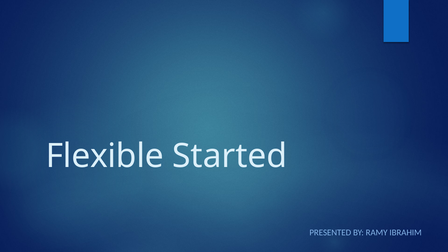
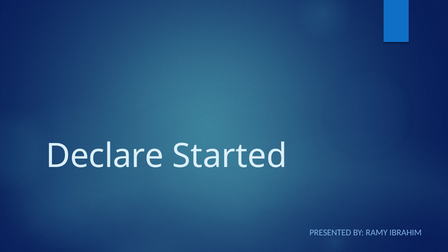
Flexible: Flexible -> Declare
